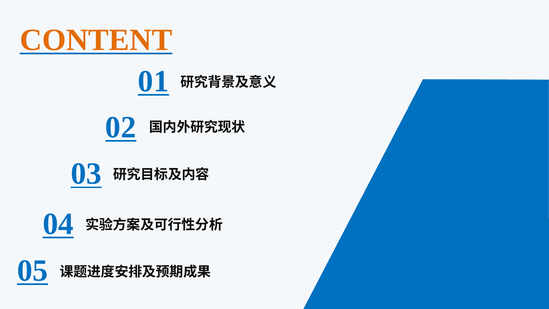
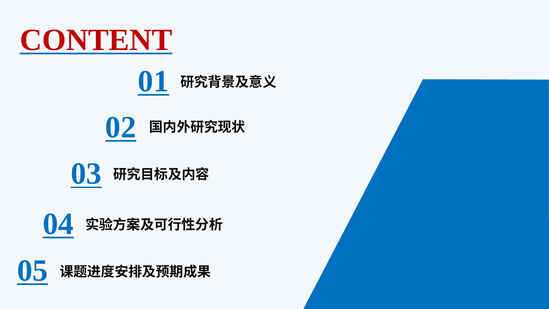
CONTENT colour: orange -> red
